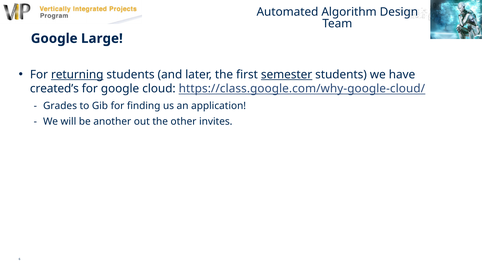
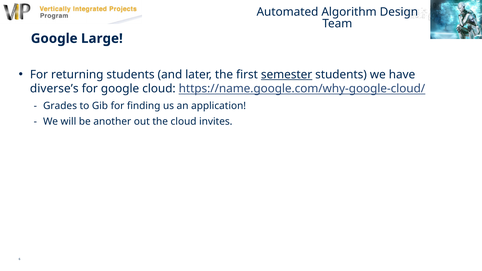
returning underline: present -> none
created’s: created’s -> diverse’s
https://class.google.com/why-google-cloud/: https://class.google.com/why-google-cloud/ -> https://name.google.com/why-google-cloud/
the other: other -> cloud
